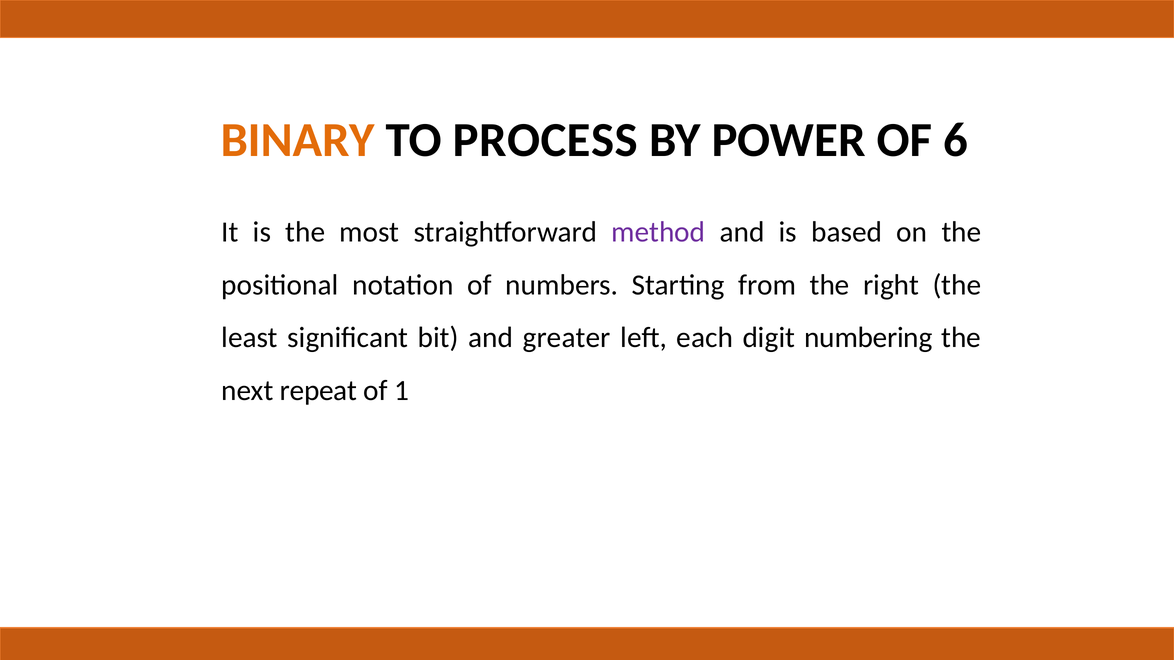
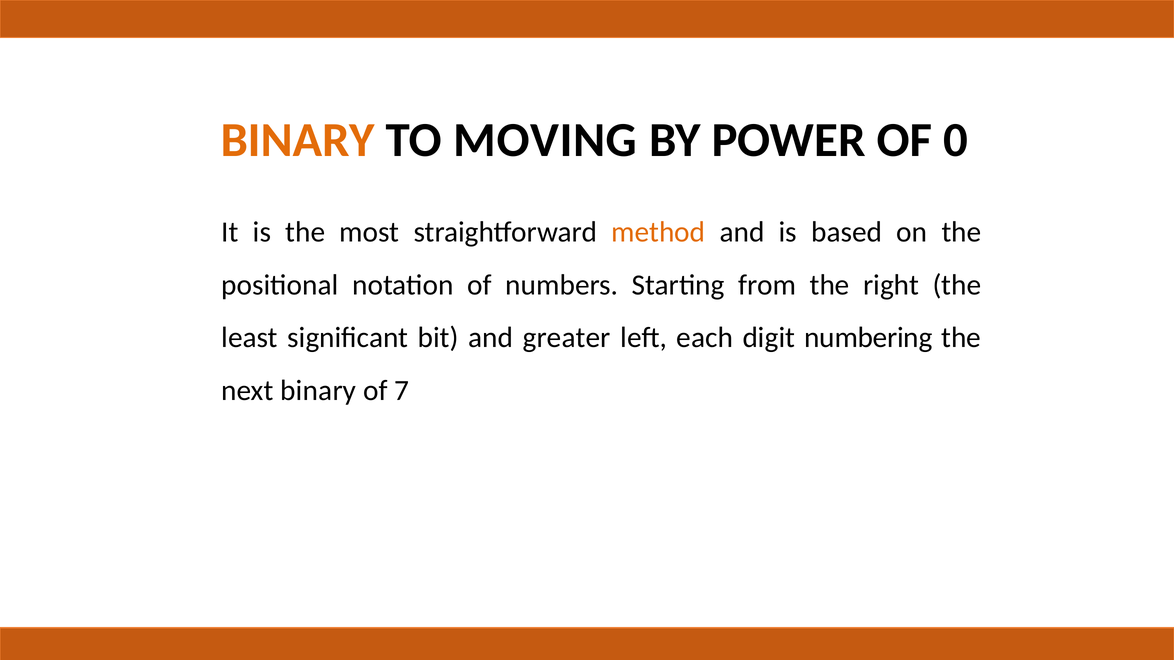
PROCESS: PROCESS -> MOVING
6: 6 -> 0
method colour: purple -> orange
next repeat: repeat -> binary
1: 1 -> 7
